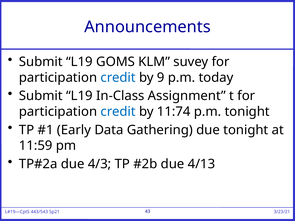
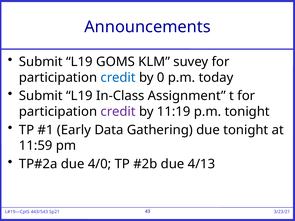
9: 9 -> 0
credit at (118, 112) colour: blue -> purple
11:74: 11:74 -> 11:19
4/3: 4/3 -> 4/0
